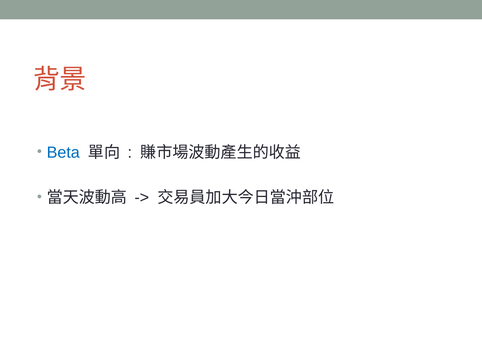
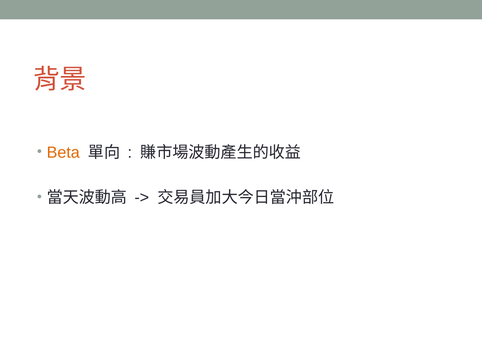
Beta colour: blue -> orange
